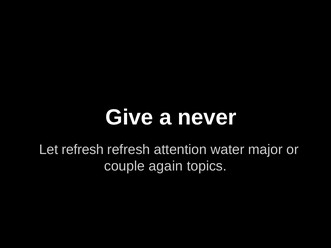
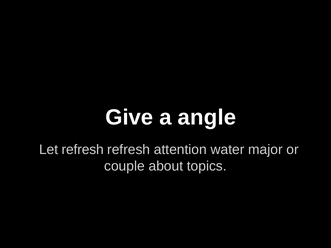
never: never -> angle
again: again -> about
